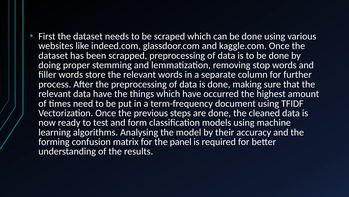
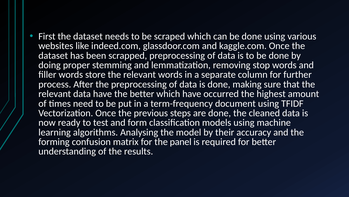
the things: things -> better
